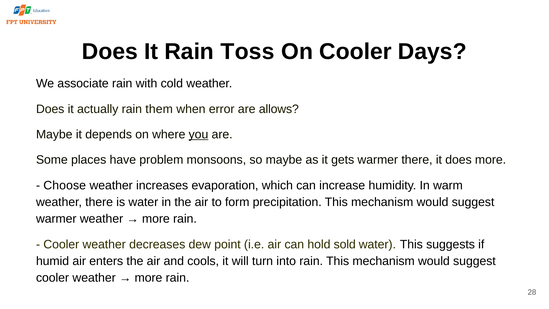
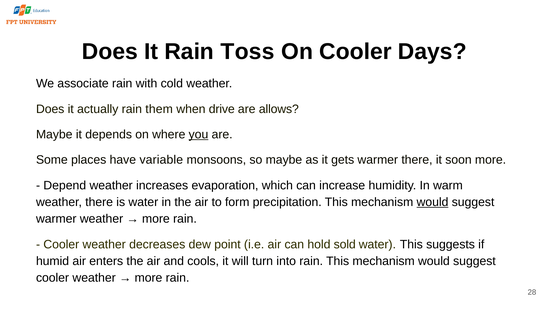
error: error -> drive
problem: problem -> variable
it does: does -> soon
Choose: Choose -> Depend
would at (433, 202) underline: none -> present
